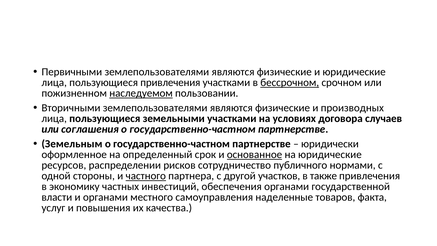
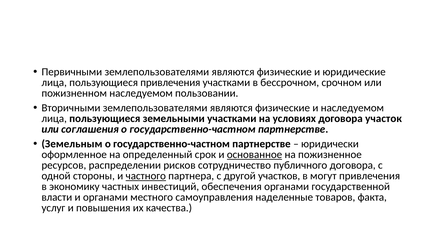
бессрочном underline: present -> none
наследуемом at (141, 93) underline: present -> none
и производных: производных -> наследуемом
случаев: случаев -> участок
на юридические: юридические -> пожизненное
публичного нормами: нормами -> договора
также: также -> могут
